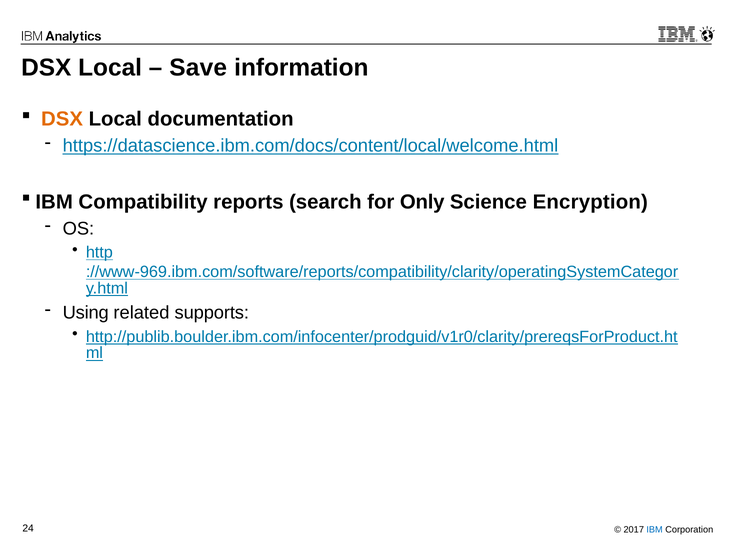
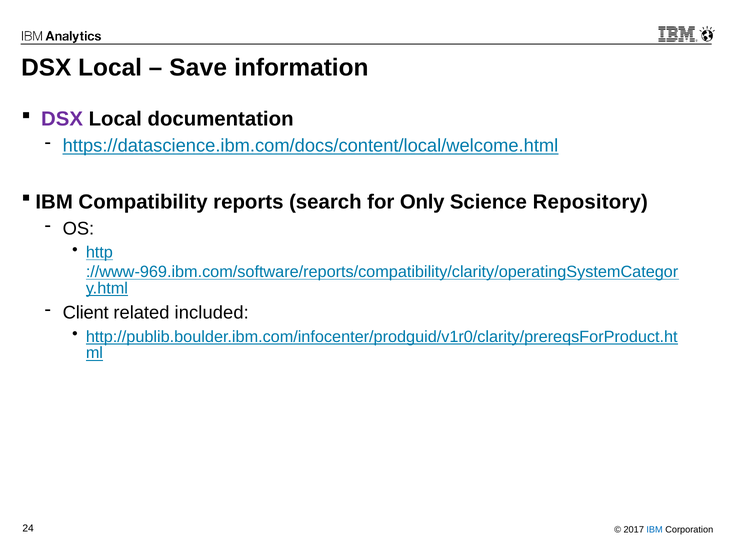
DSX at (62, 119) colour: orange -> purple
Encryption: Encryption -> Repository
Using: Using -> Client
supports: supports -> included
